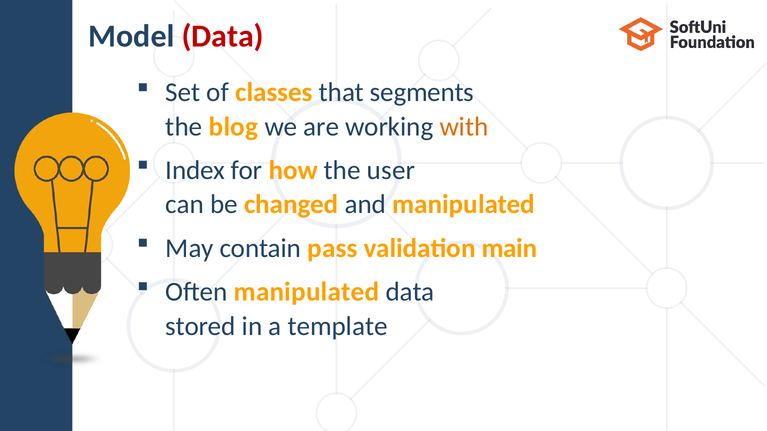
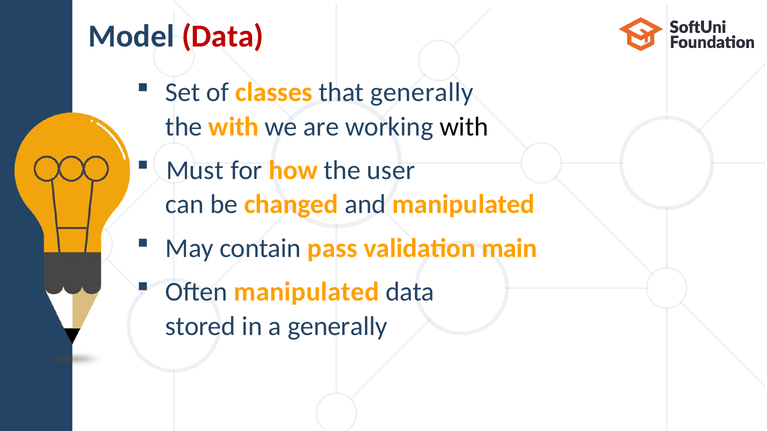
that segments: segments -> generally
the blog: blog -> with
with at (464, 127) colour: orange -> black
Index: Index -> Must
a template: template -> generally
